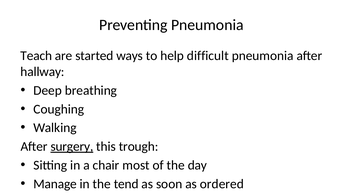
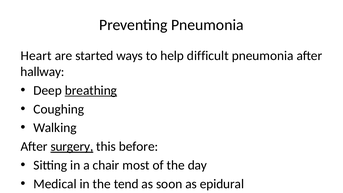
Teach: Teach -> Heart
breathing underline: none -> present
trough: trough -> before
Manage: Manage -> Medical
ordered: ordered -> epidural
